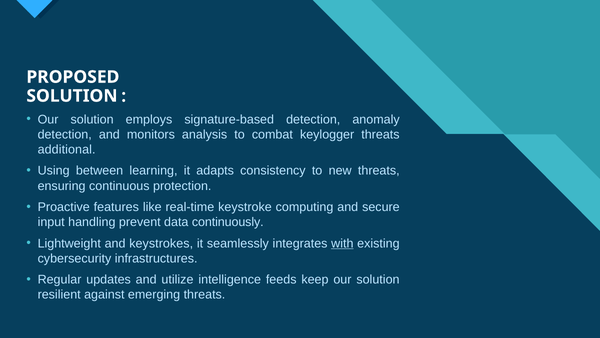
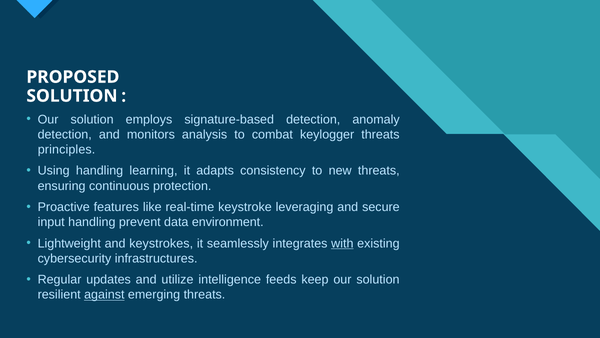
additional: additional -> principles
Using between: between -> handling
computing: computing -> leveraging
continuously: continuously -> environment
against underline: none -> present
